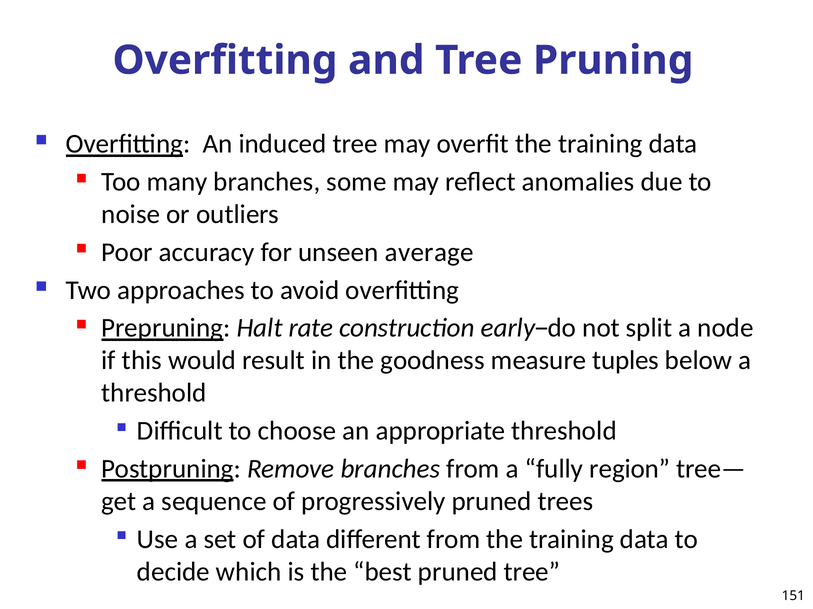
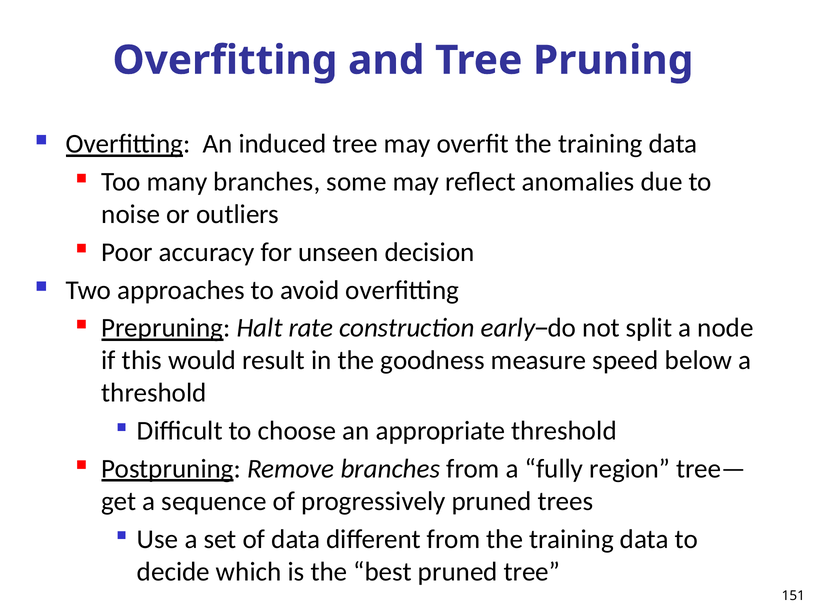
average: average -> decision
tuples: tuples -> speed
